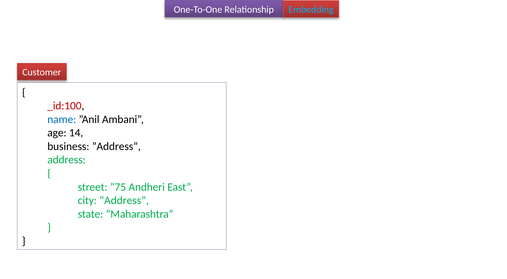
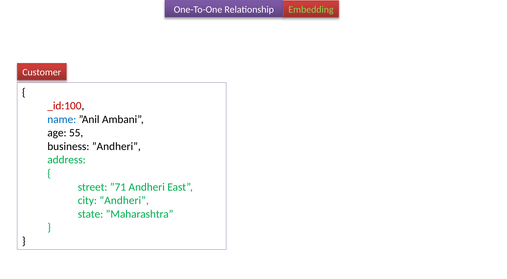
Embedding colour: light blue -> light green
14: 14 -> 55
”Address: ”Address -> ”Andheri
”75: ”75 -> ”71
city Address: Address -> Andheri
